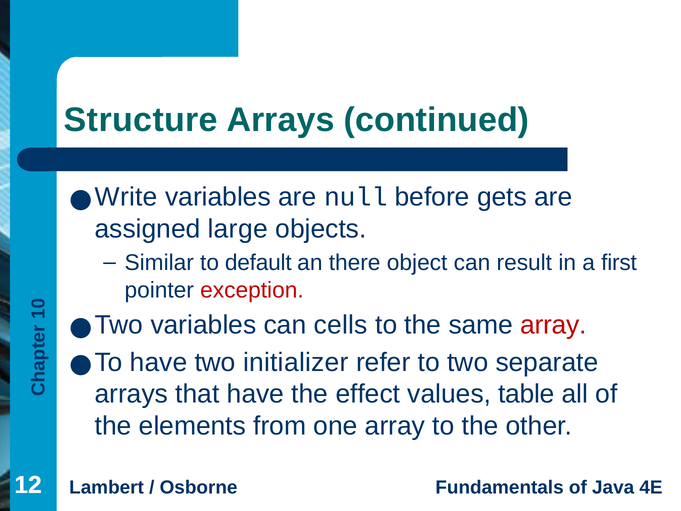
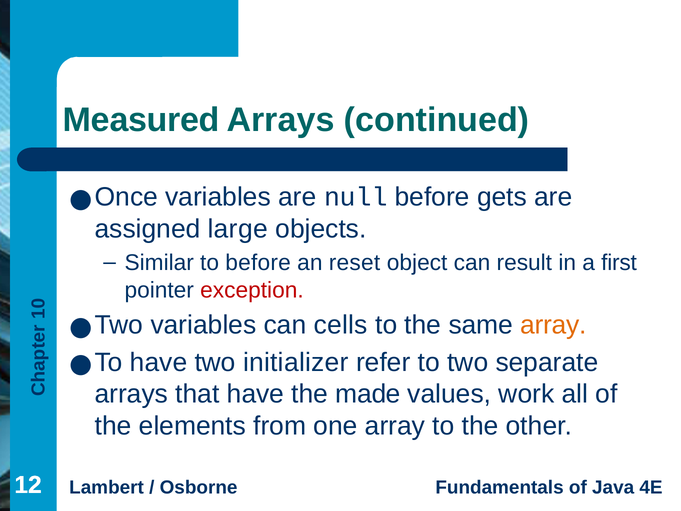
Structure: Structure -> Measured
Write: Write -> Once
to default: default -> before
there: there -> reset
array at (553, 325) colour: red -> orange
effect: effect -> made
table: table -> work
